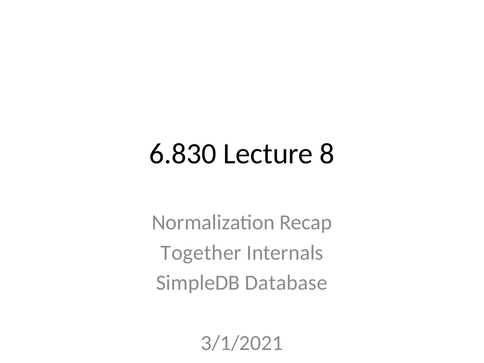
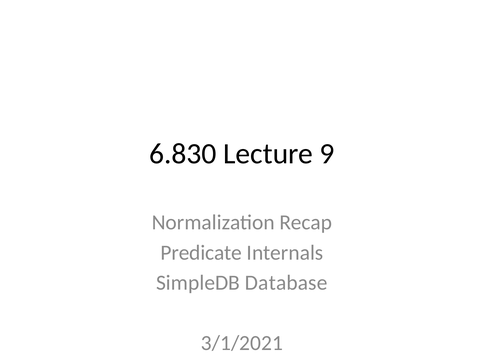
8: 8 -> 9
Together: Together -> Predicate
